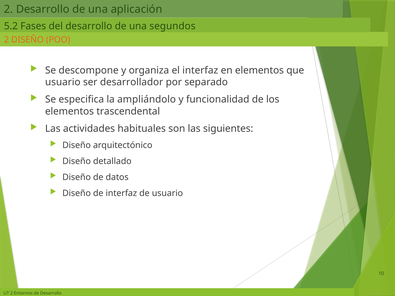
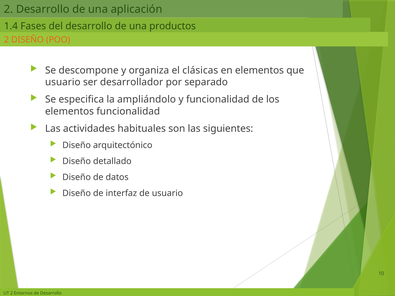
5.2: 5.2 -> 1.4
segundos: segundos -> productos
el interfaz: interfaz -> clásicas
elementos trascendental: trascendental -> funcionalidad
